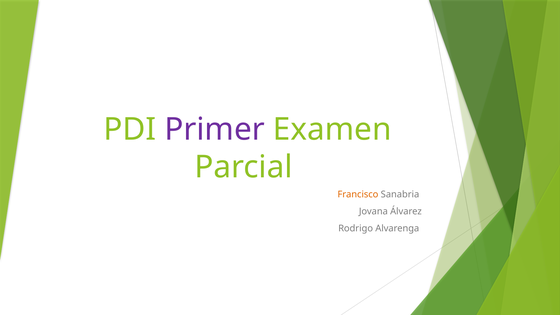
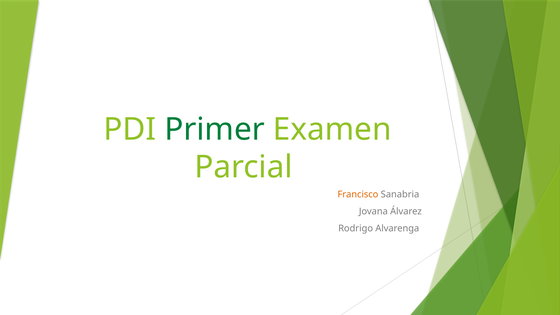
Primer colour: purple -> green
